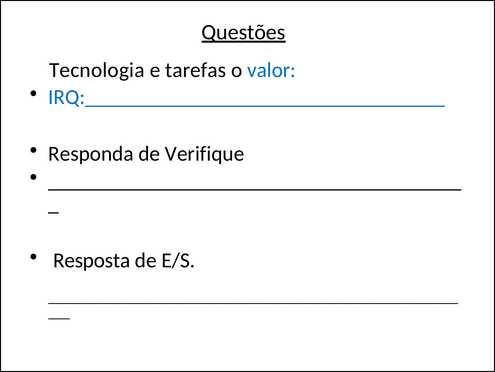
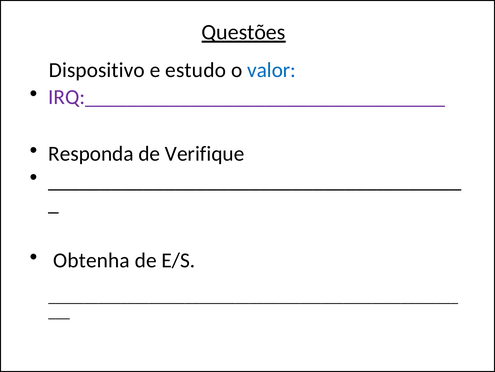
Tecnologia: Tecnologia -> Dispositivo
tarefas: tarefas -> estudo
IRQ:__________________________________ colour: blue -> purple
Resposta: Resposta -> Obtenha
